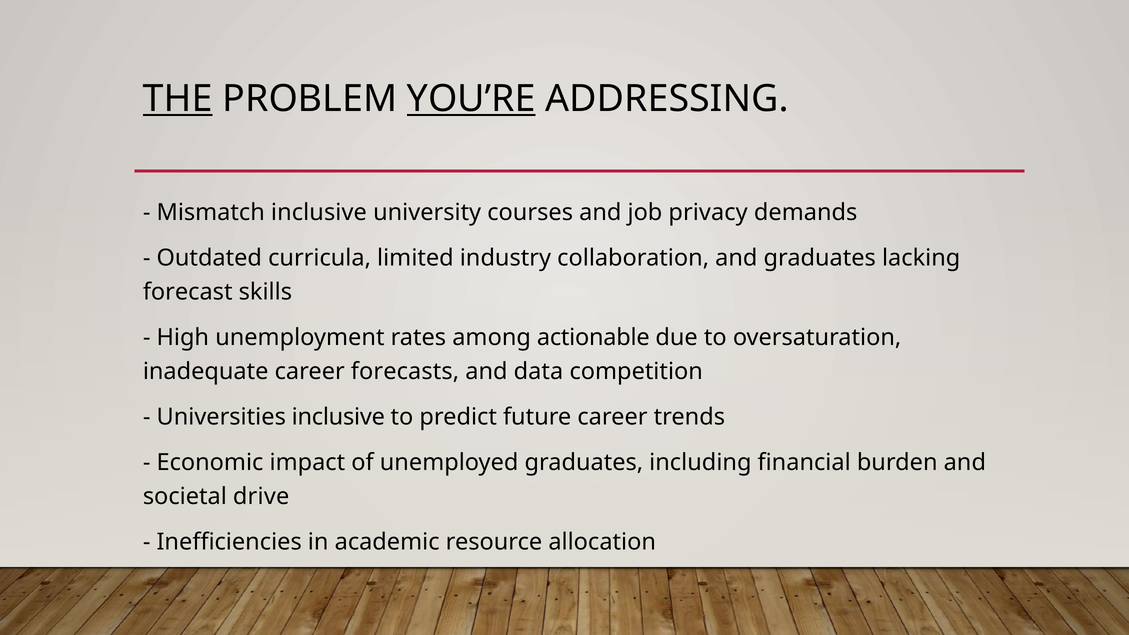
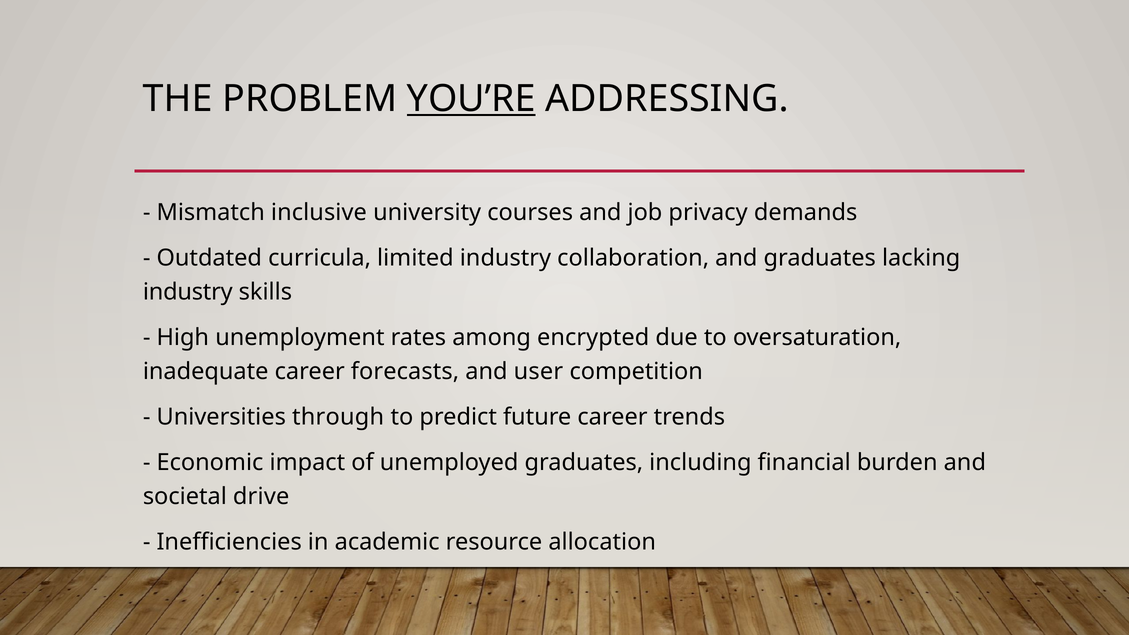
THE underline: present -> none
forecast at (188, 292): forecast -> industry
actionable: actionable -> encrypted
data: data -> user
Universities inclusive: inclusive -> through
